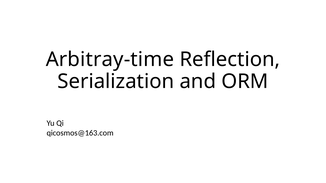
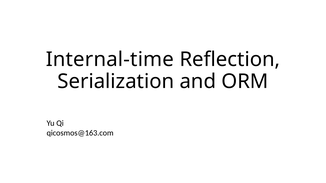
Arbitray-time: Arbitray-time -> Internal-time
